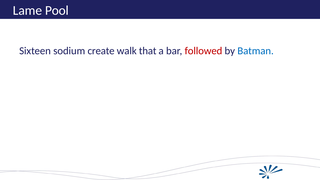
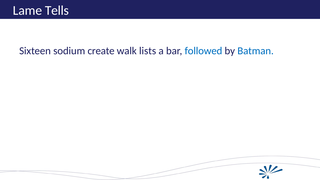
Pool: Pool -> Tells
that: that -> lists
followed colour: red -> blue
